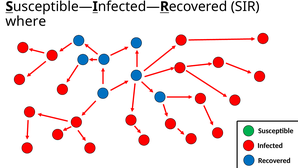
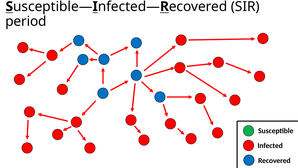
where: where -> period
